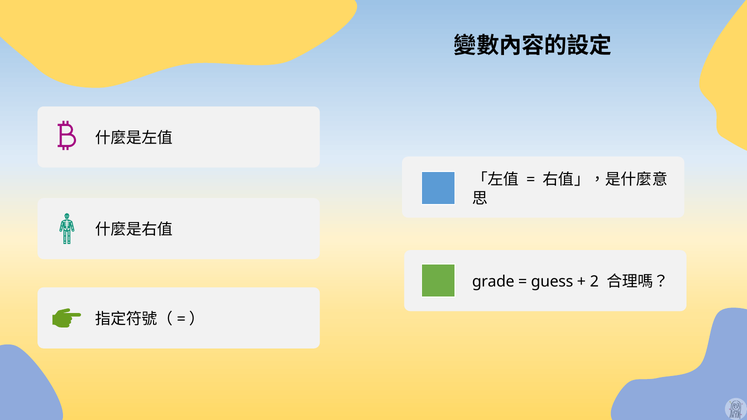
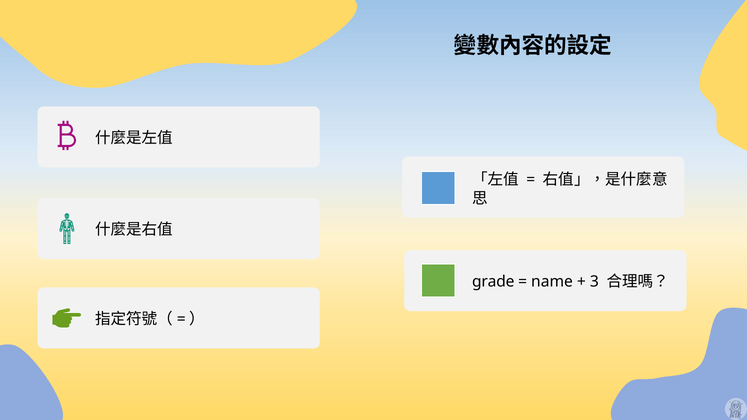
guess: guess -> name
2: 2 -> 3
